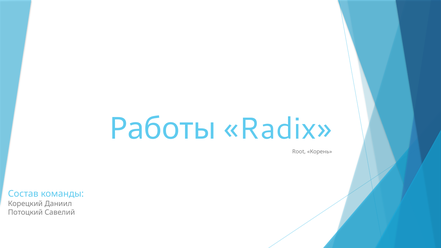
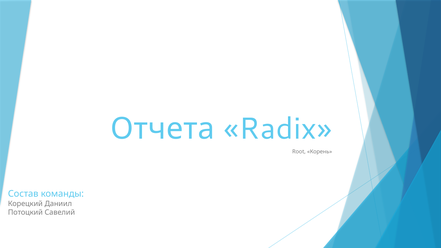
Работы: Работы -> Отчета
